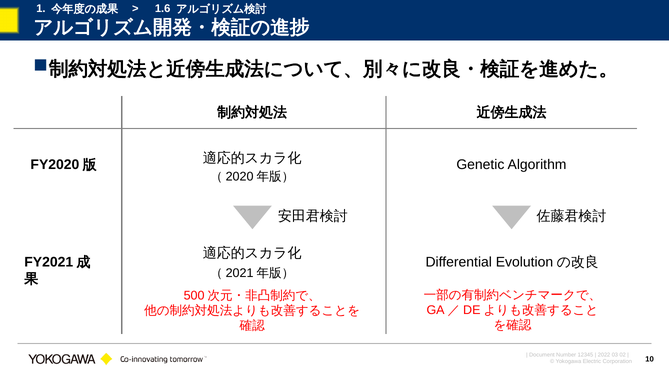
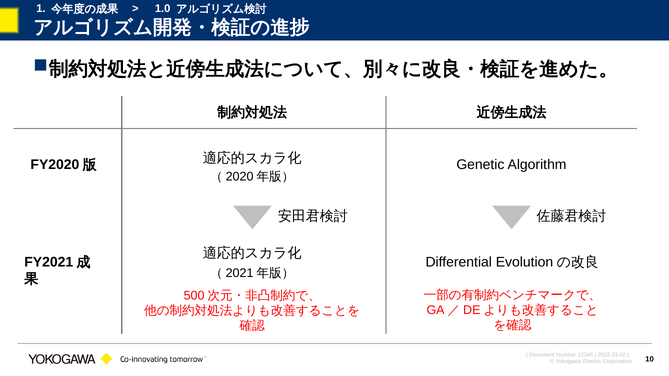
1.6: 1.6 -> 1.0
